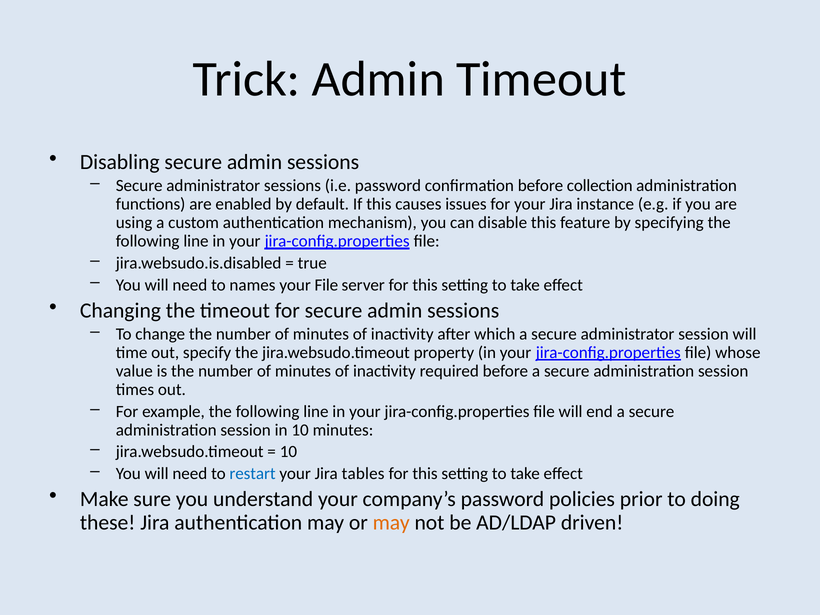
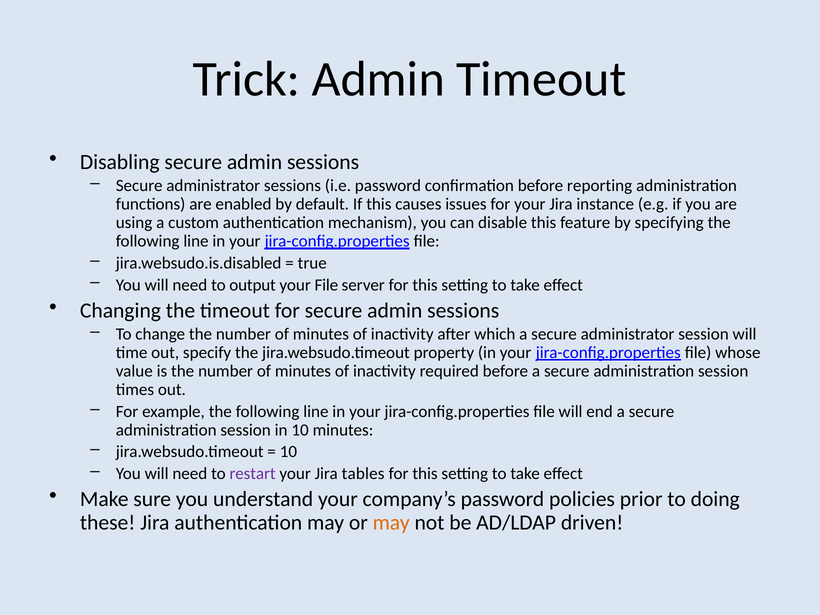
collection: collection -> reporting
names: names -> output
restart colour: blue -> purple
